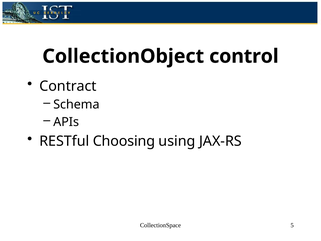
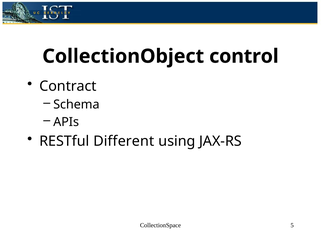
Choosing: Choosing -> Different
